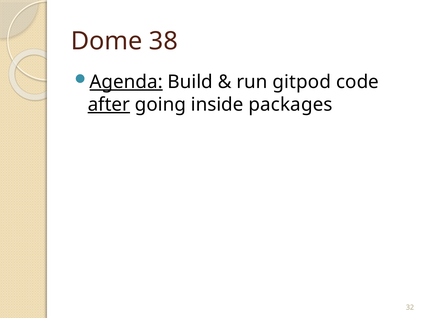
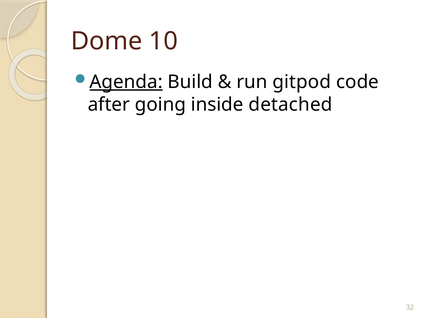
38: 38 -> 10
after underline: present -> none
packages: packages -> detached
